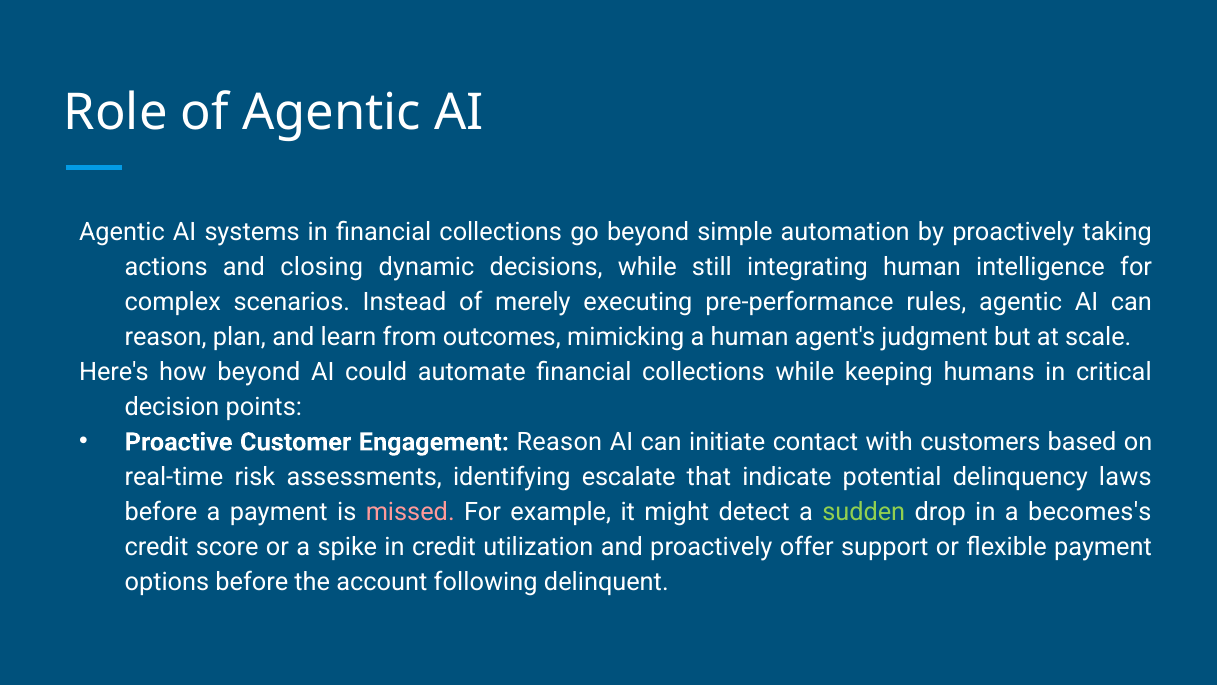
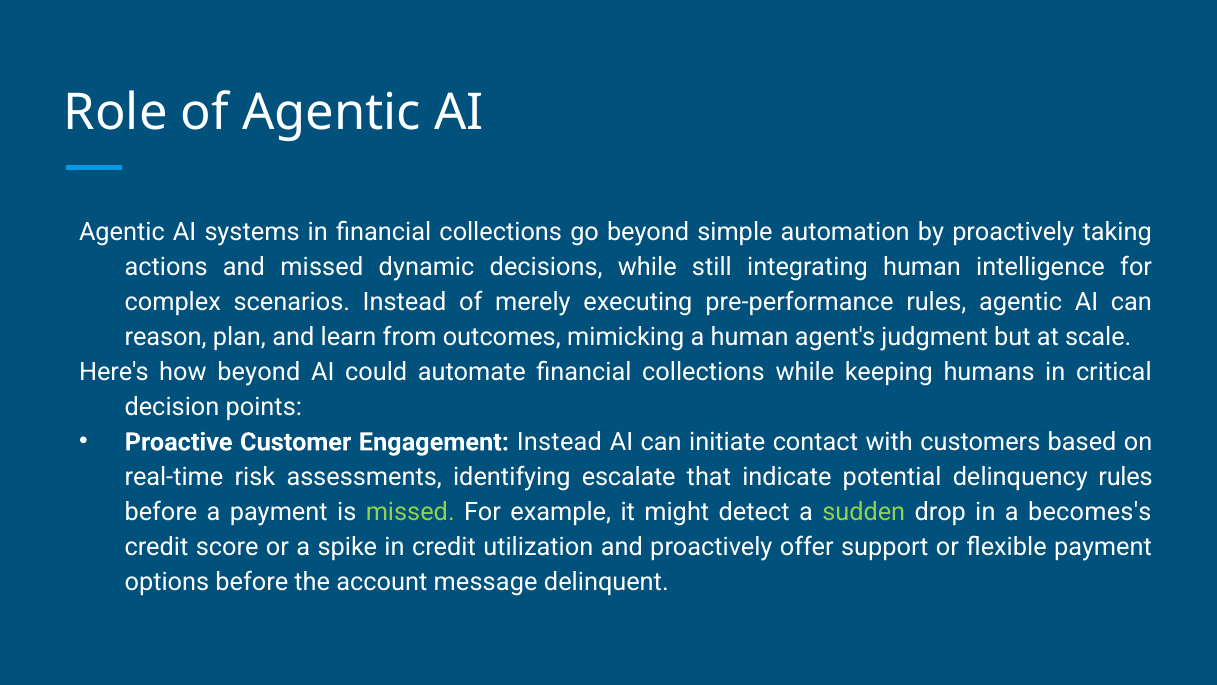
and closing: closing -> missed
Engagement Reason: Reason -> Instead
delinquency laws: laws -> rules
missed at (410, 512) colour: pink -> light green
following: following -> message
